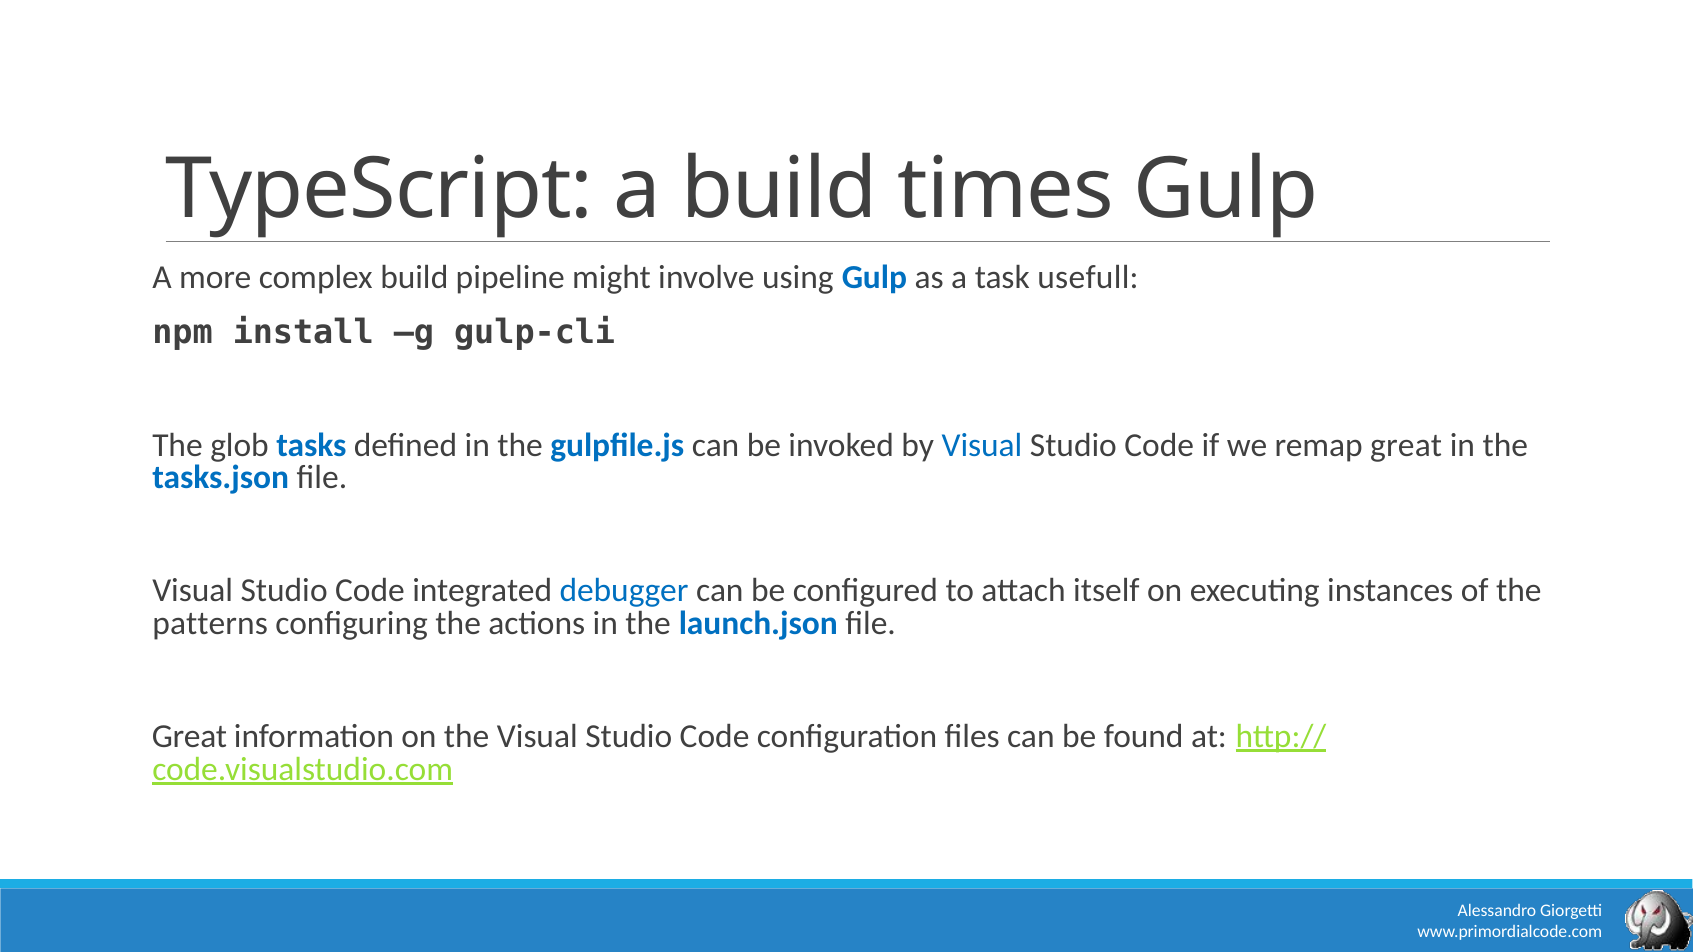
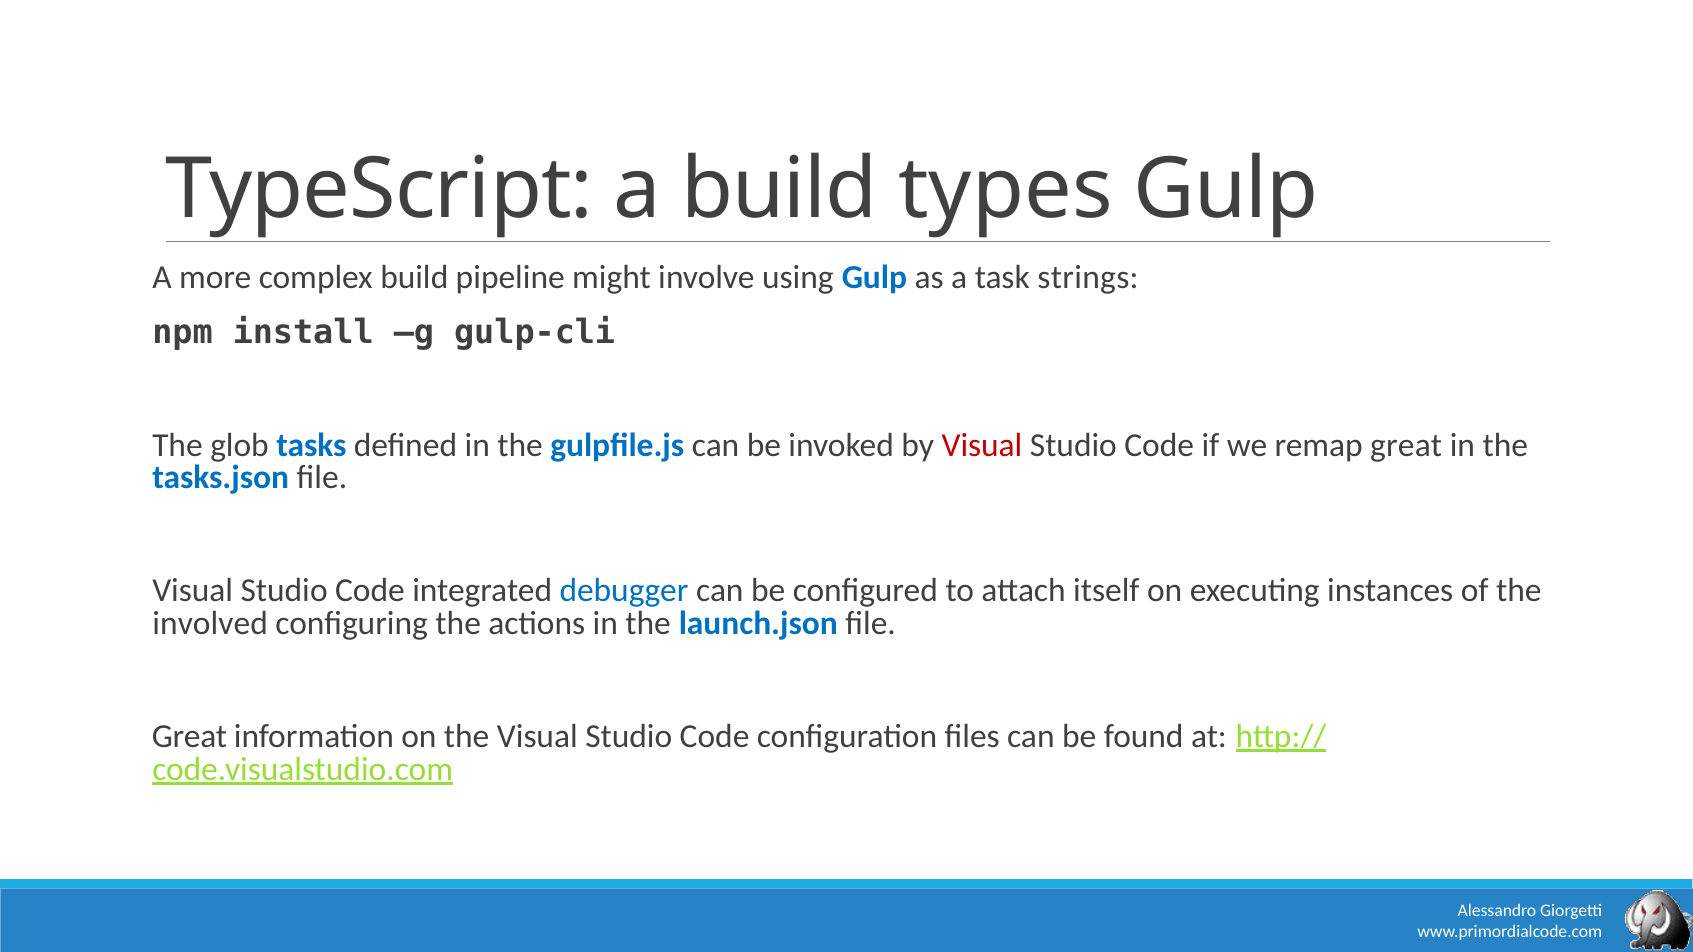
times: times -> types
usefull: usefull -> strings
Visual at (982, 445) colour: blue -> red
patterns: patterns -> involved
